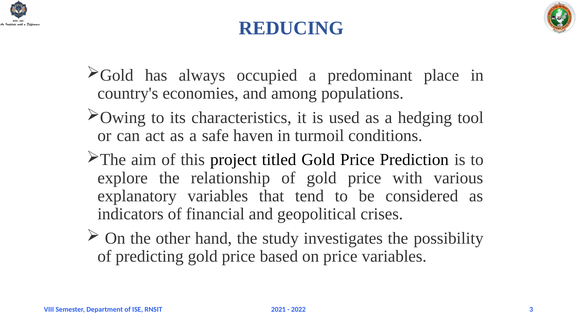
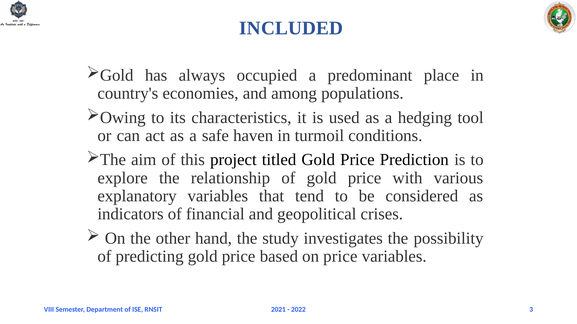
REDUCING: REDUCING -> INCLUDED
